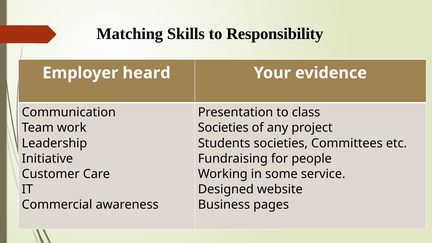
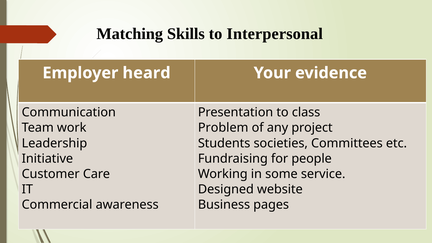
Responsibility: Responsibility -> Interpersonal
Societies at (223, 128): Societies -> Problem
